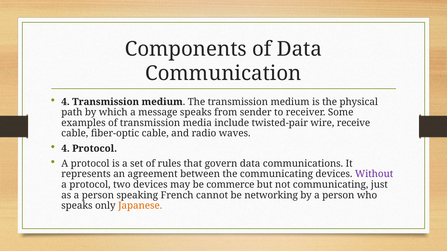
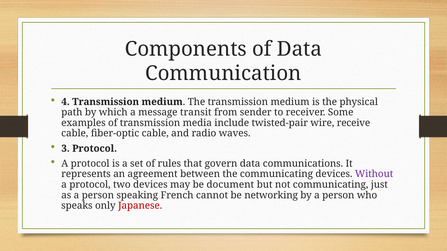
message speaks: speaks -> transit
4 at (66, 149): 4 -> 3
commerce: commerce -> document
Japanese colour: orange -> red
